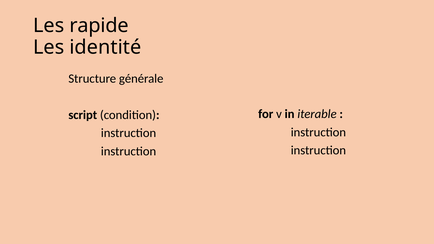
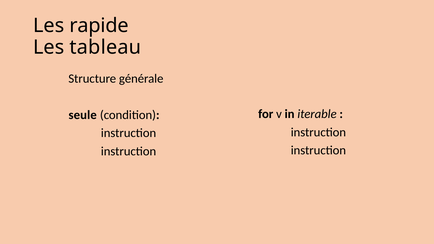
identité: identité -> tableau
script: script -> seule
